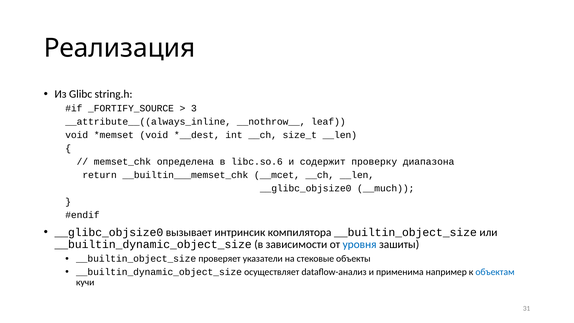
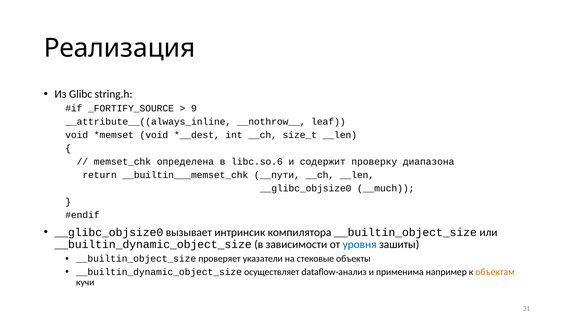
3: 3 -> 9
__mcet: __mcet -> __пути
объектам colour: blue -> orange
